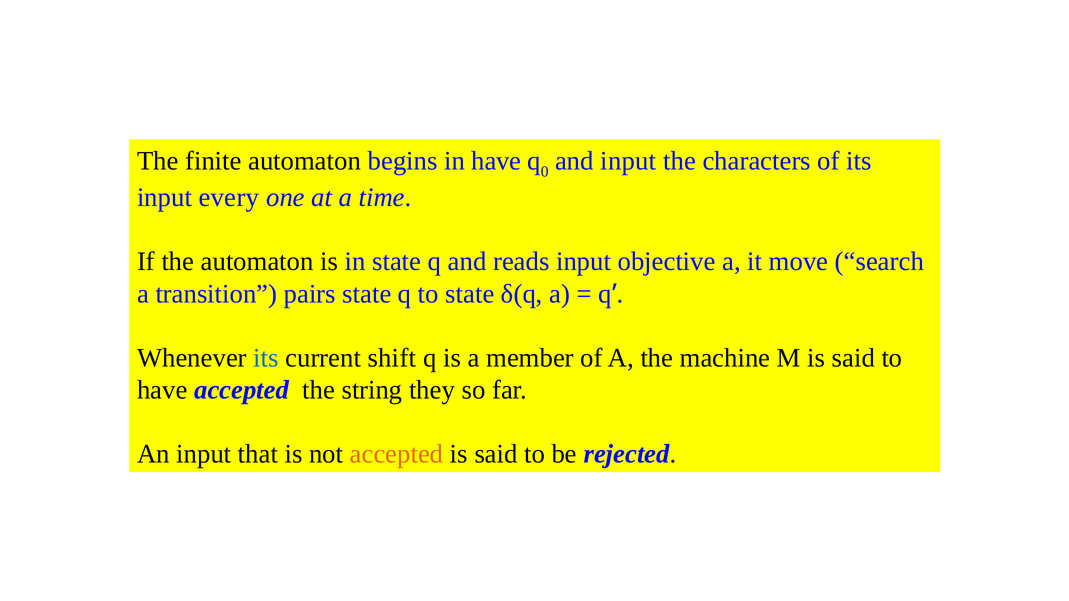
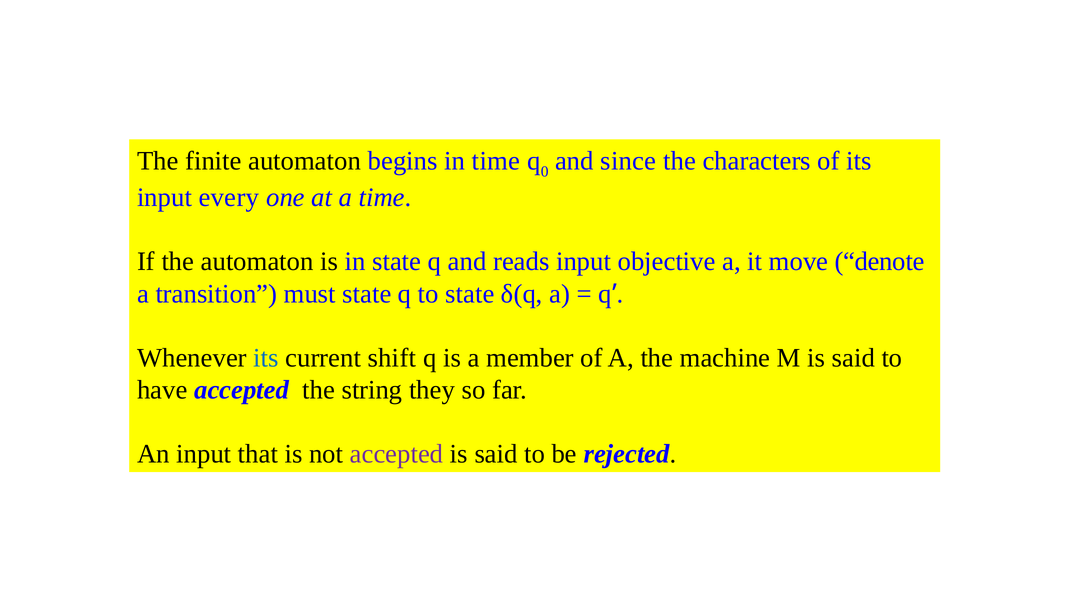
in have: have -> time
and input: input -> since
search: search -> denote
pairs: pairs -> must
accepted at (397, 454) colour: orange -> purple
